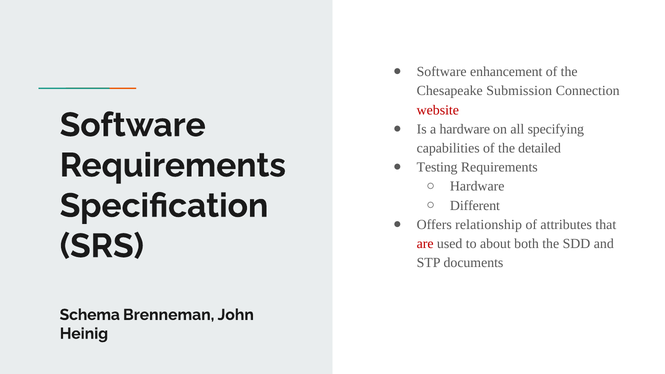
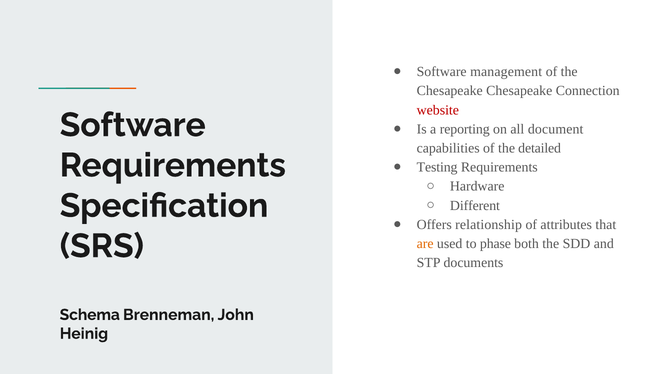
enhancement: enhancement -> management
Chesapeake Submission: Submission -> Chesapeake
a hardware: hardware -> reporting
specifying: specifying -> document
are colour: red -> orange
about: about -> phase
